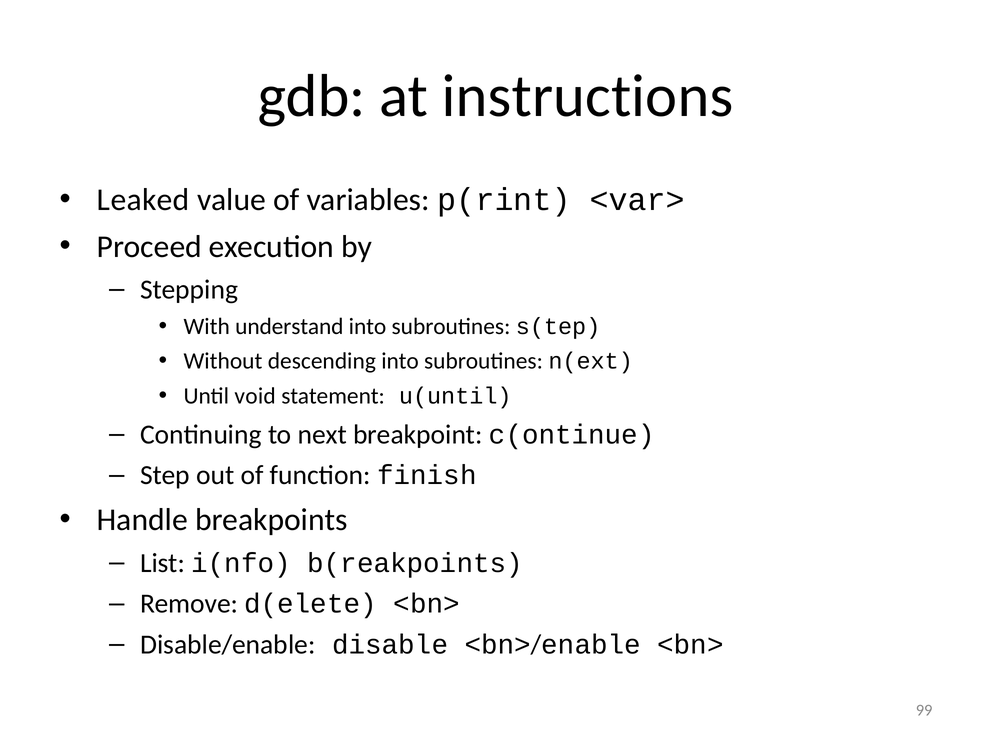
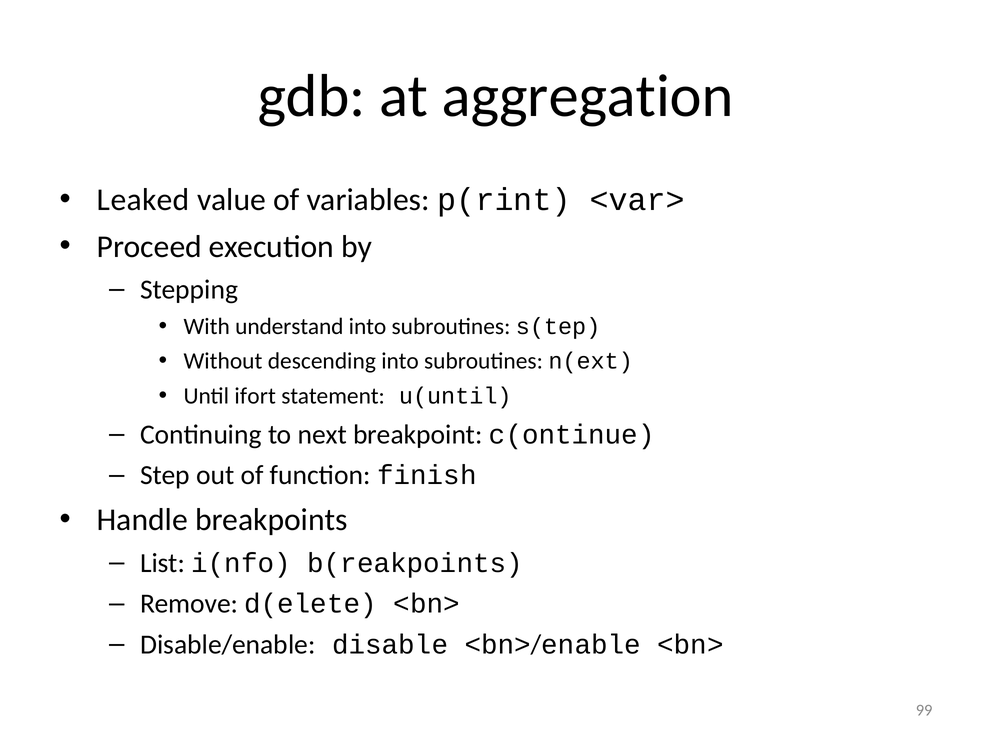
instructions: instructions -> aggregation
void: void -> ifort
